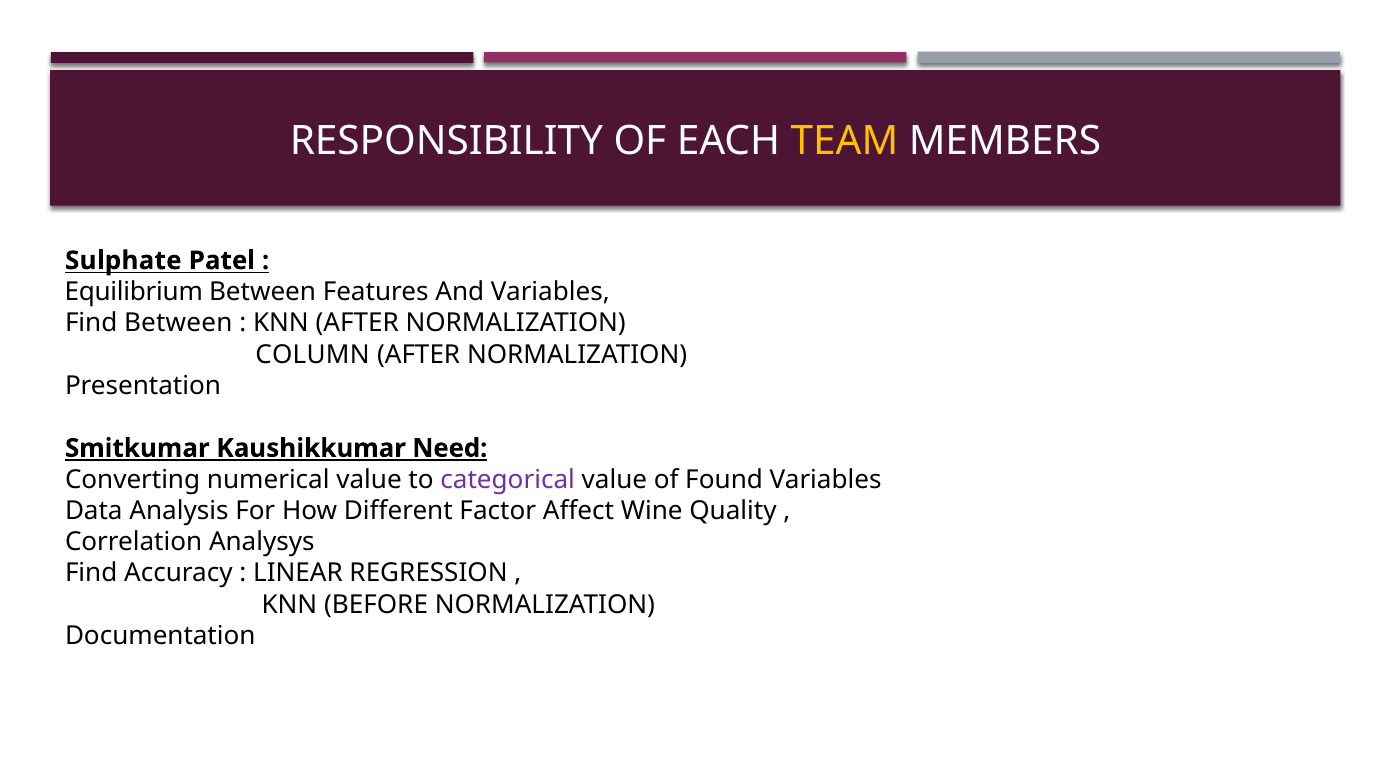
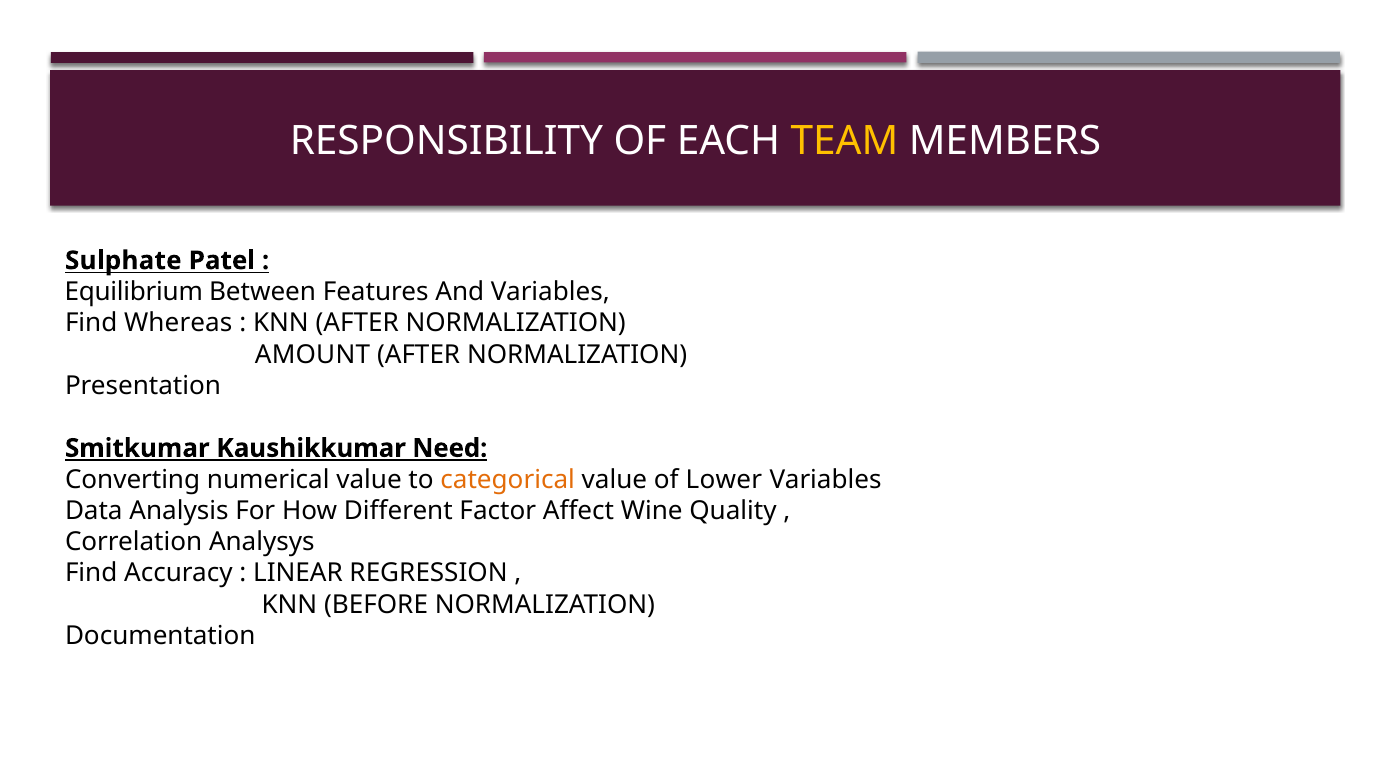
Find Between: Between -> Whereas
COLUMN: COLUMN -> AMOUNT
categorical colour: purple -> orange
Found: Found -> Lower
